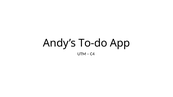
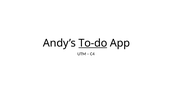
To-do underline: none -> present
